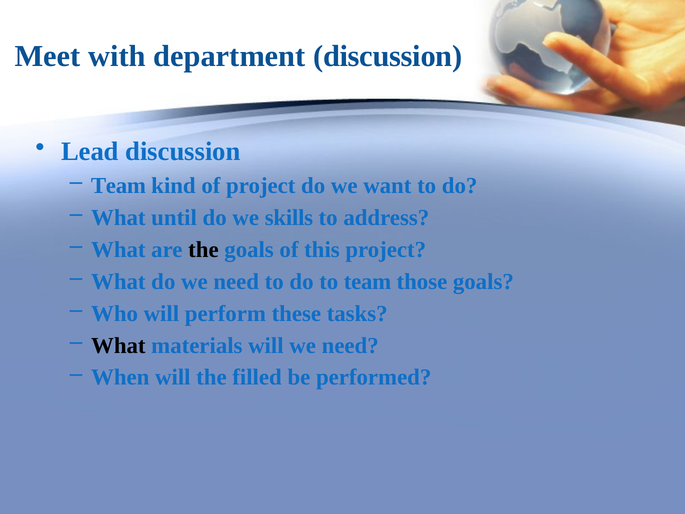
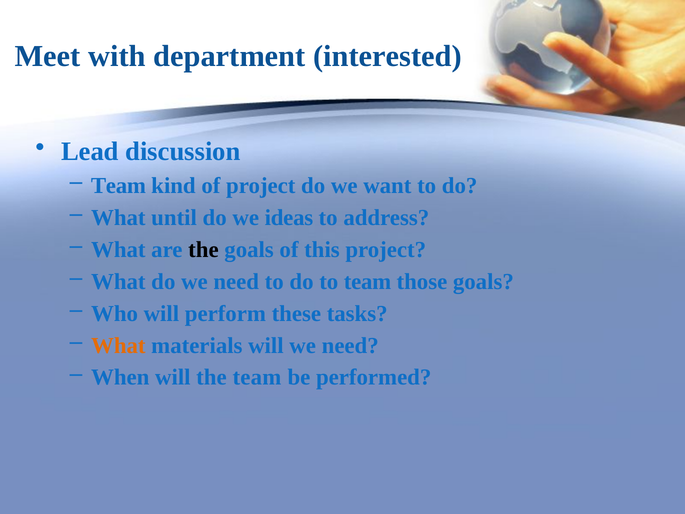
department discussion: discussion -> interested
skills: skills -> ideas
What at (118, 345) colour: black -> orange
the filled: filled -> team
